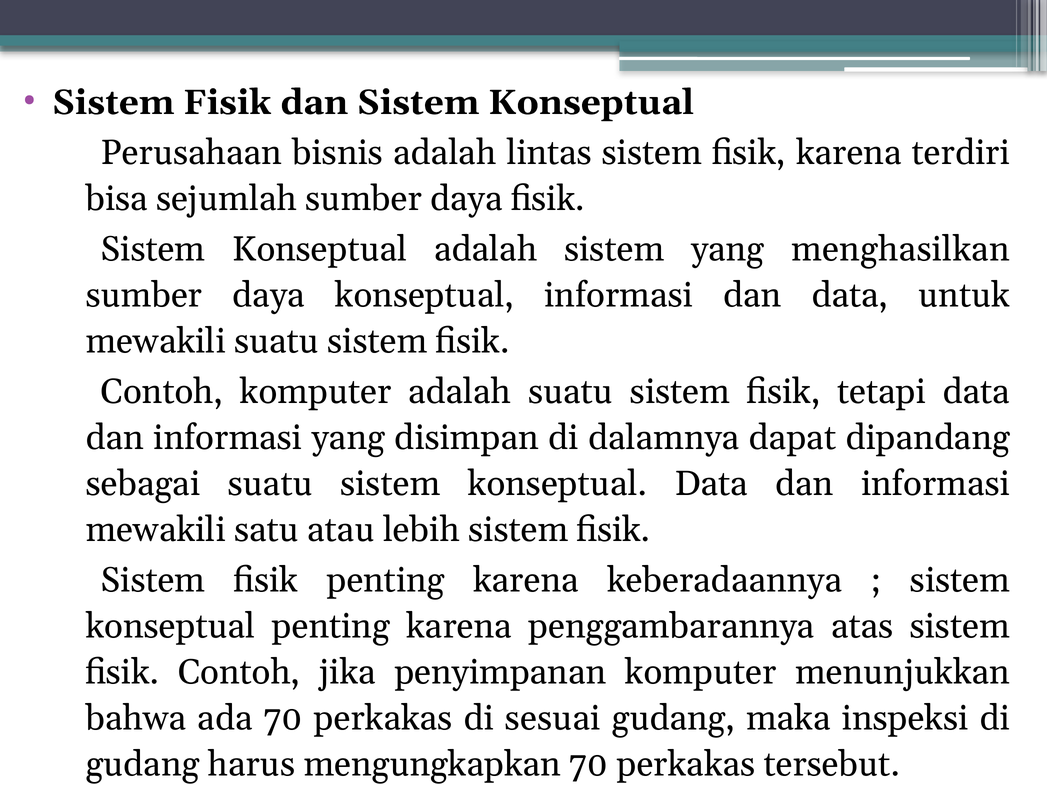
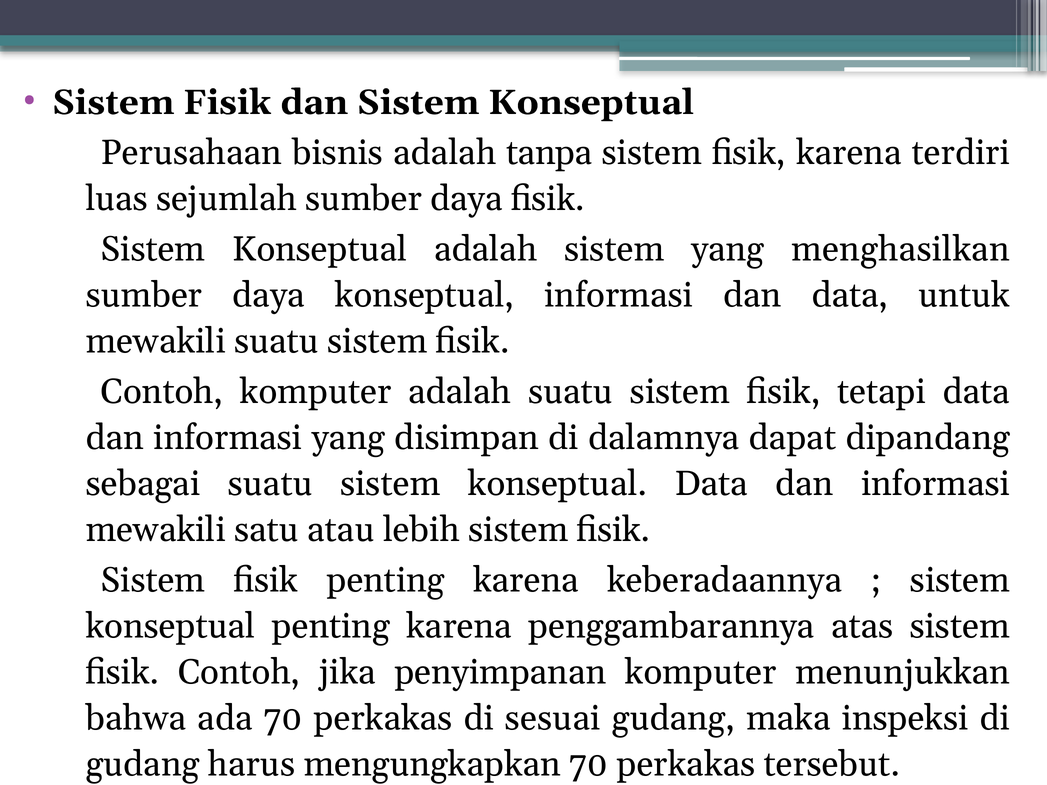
lintas: lintas -> tanpa
bisa: bisa -> luas
